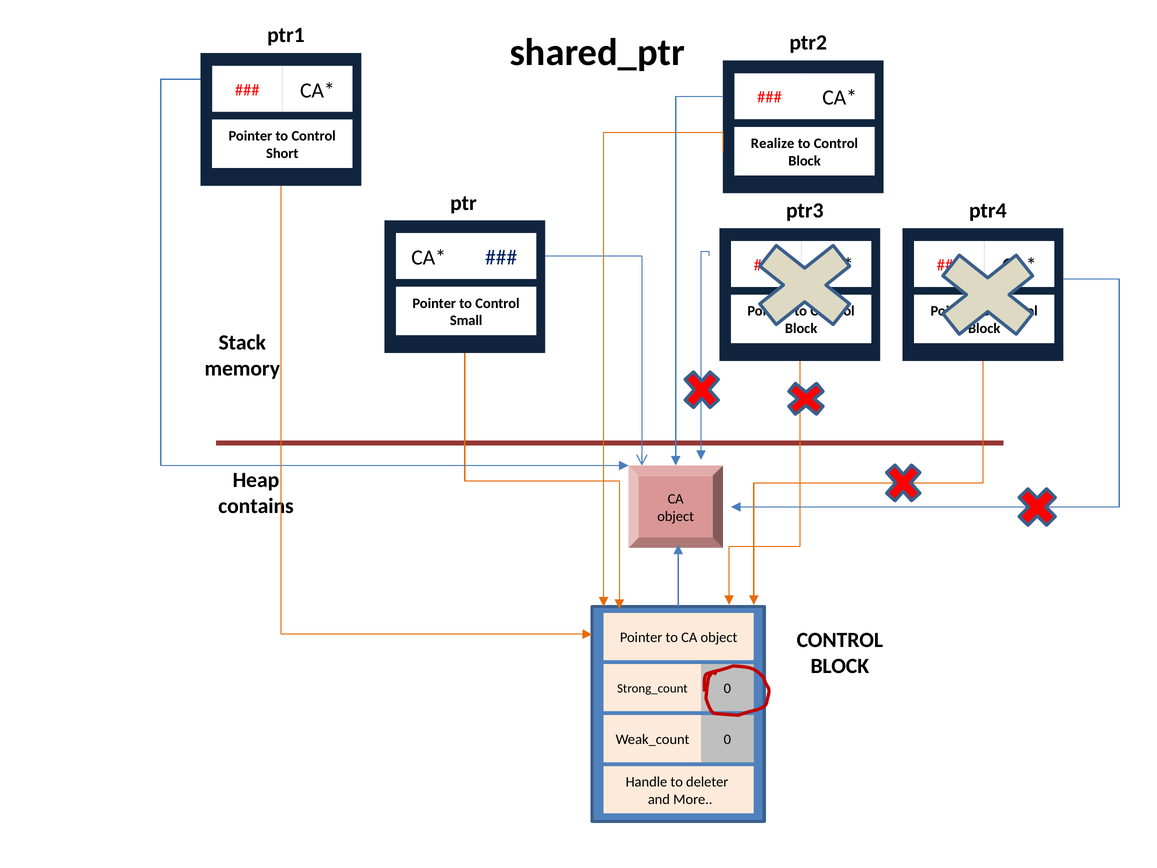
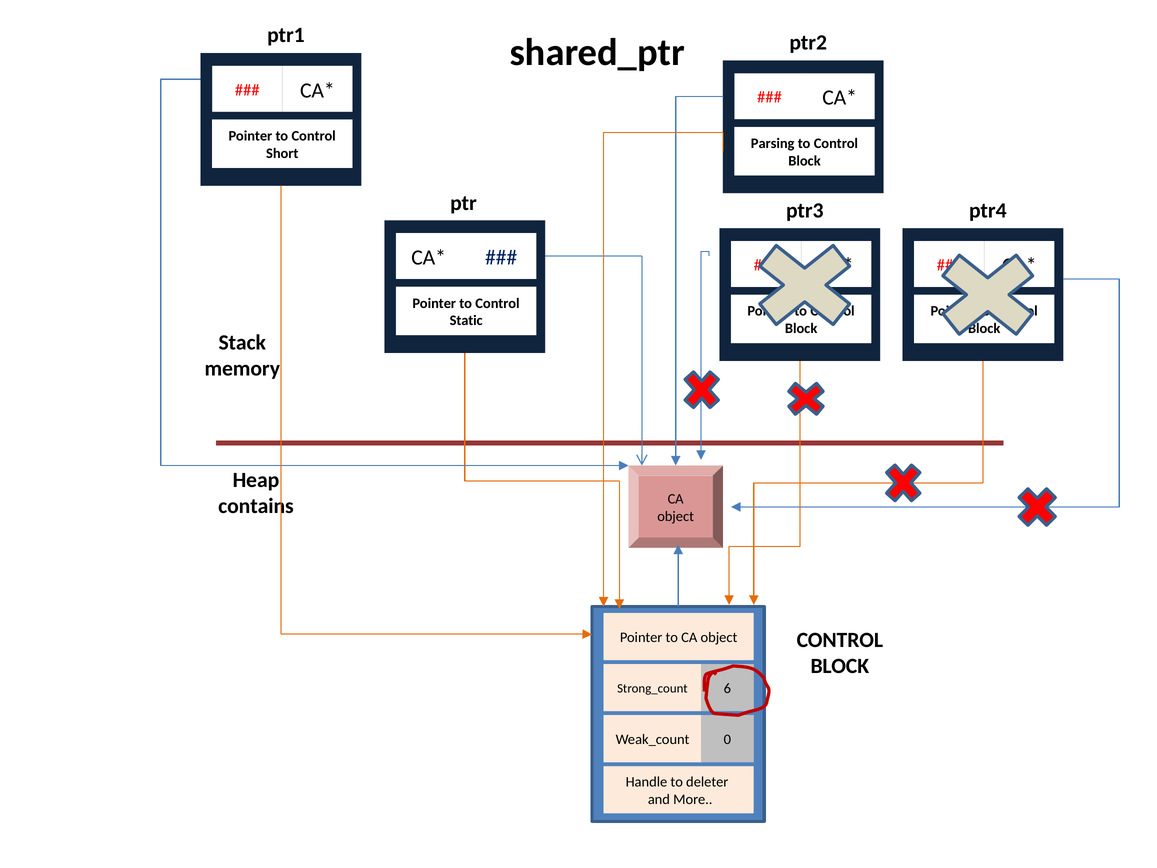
Realize: Realize -> Parsing
Small: Small -> Static
Strong_count 0: 0 -> 6
